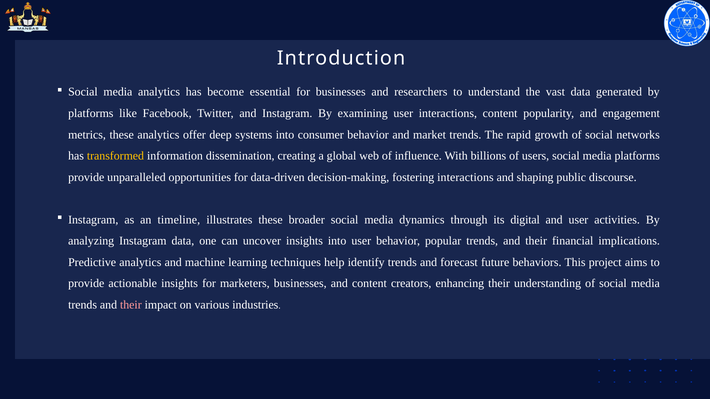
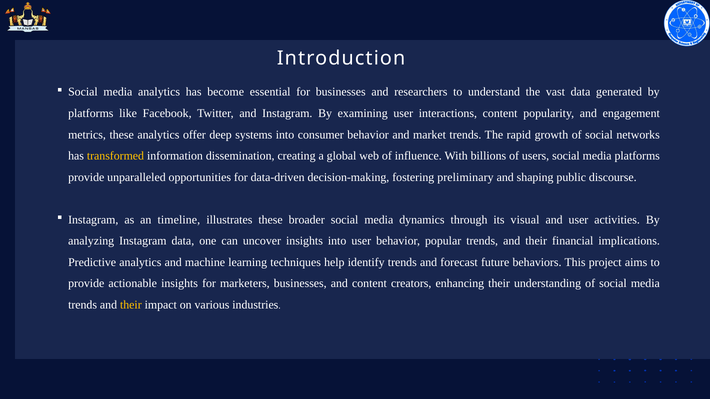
fostering interactions: interactions -> preliminary
digital: digital -> visual
their at (131, 305) colour: pink -> yellow
